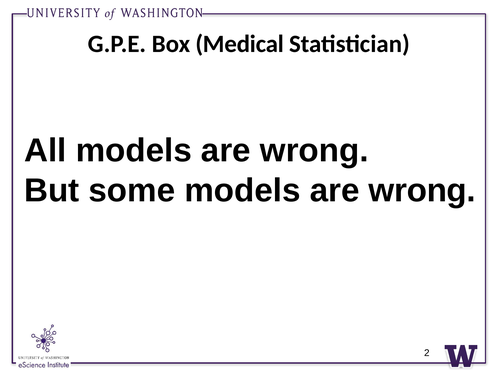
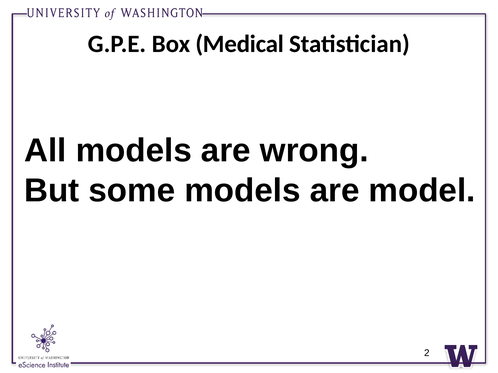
some models are wrong: wrong -> model
